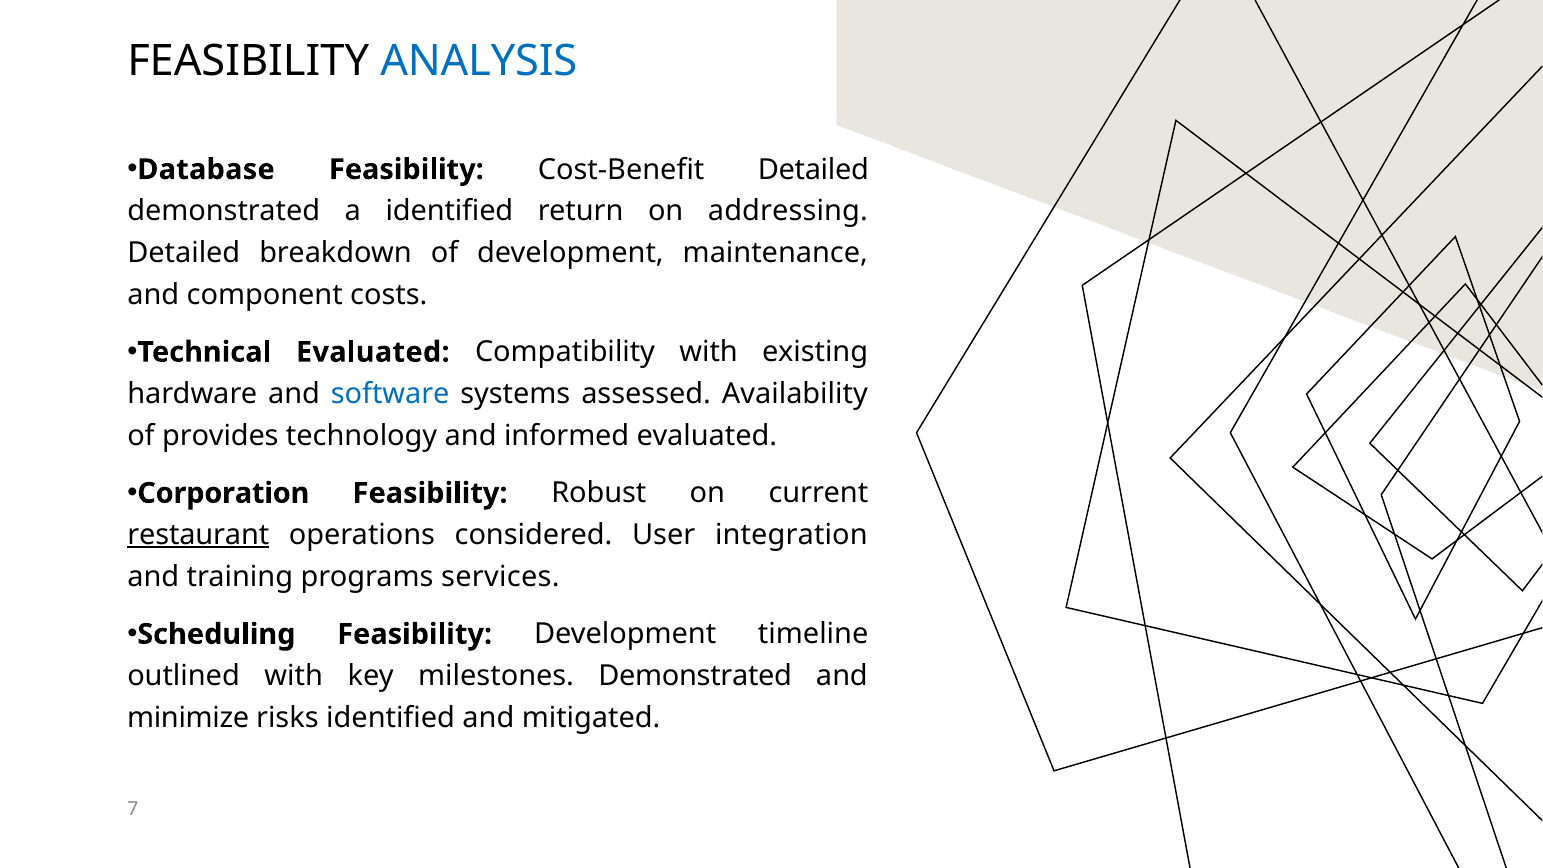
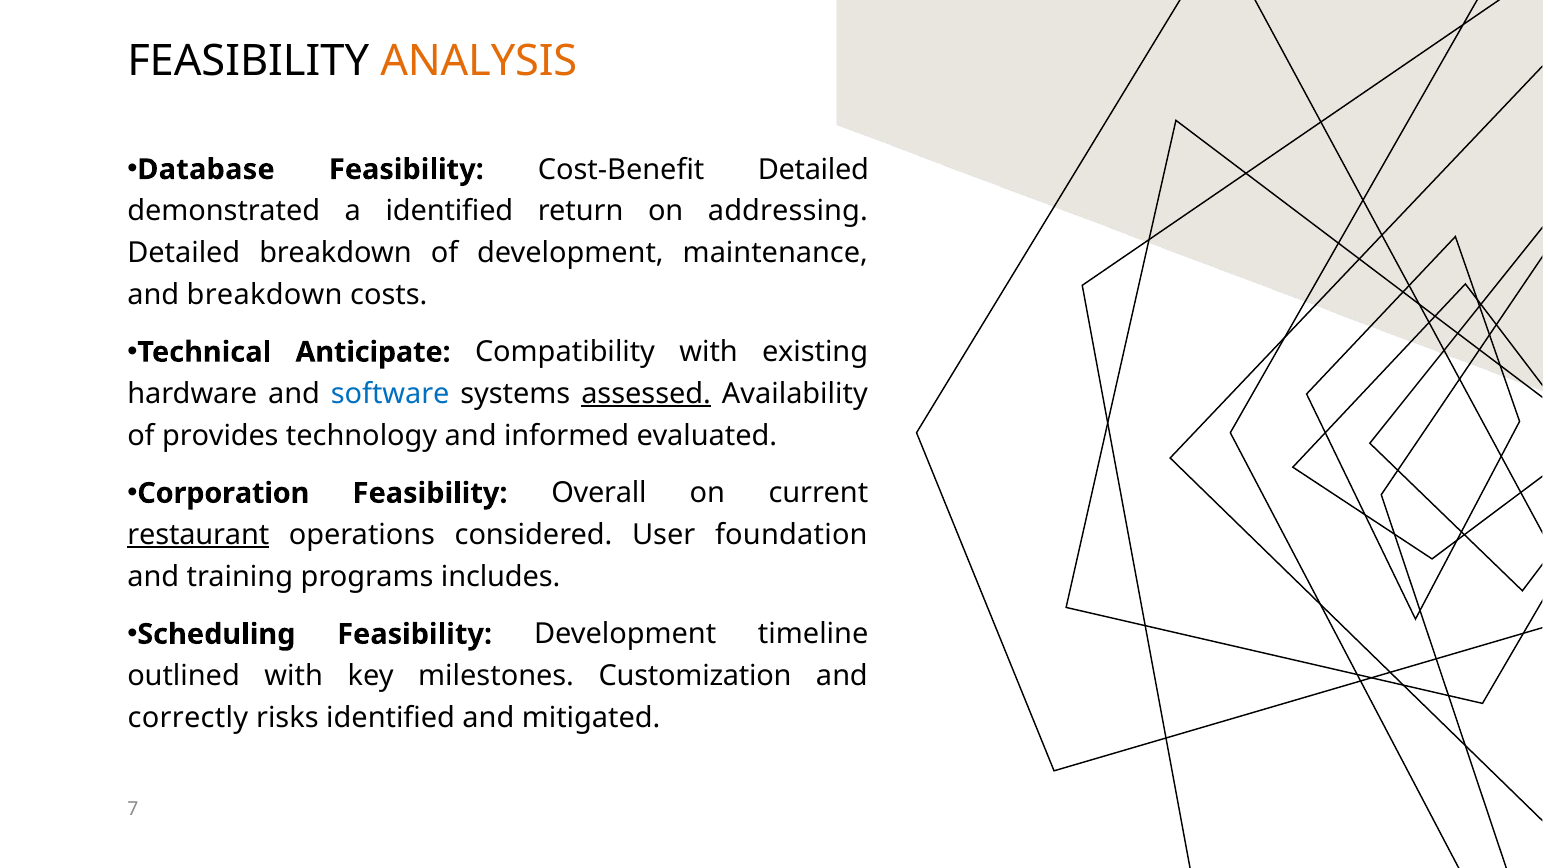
ANALYSIS colour: blue -> orange
and component: component -> breakdown
Technical Evaluated: Evaluated -> Anticipate
assessed underline: none -> present
Robust: Robust -> Overall
integration: integration -> foundation
services: services -> includes
milestones Demonstrated: Demonstrated -> Customization
minimize: minimize -> correctly
